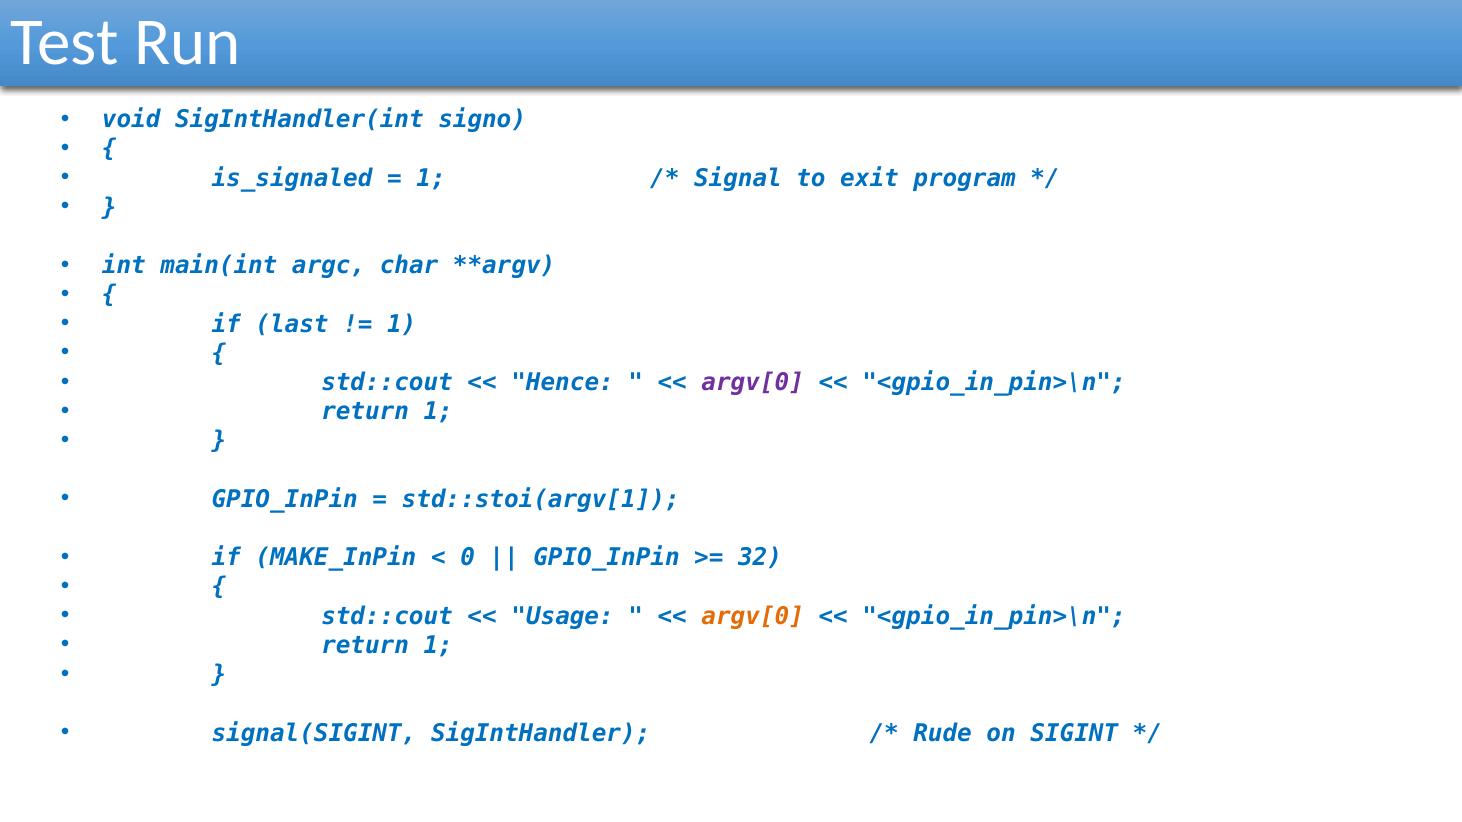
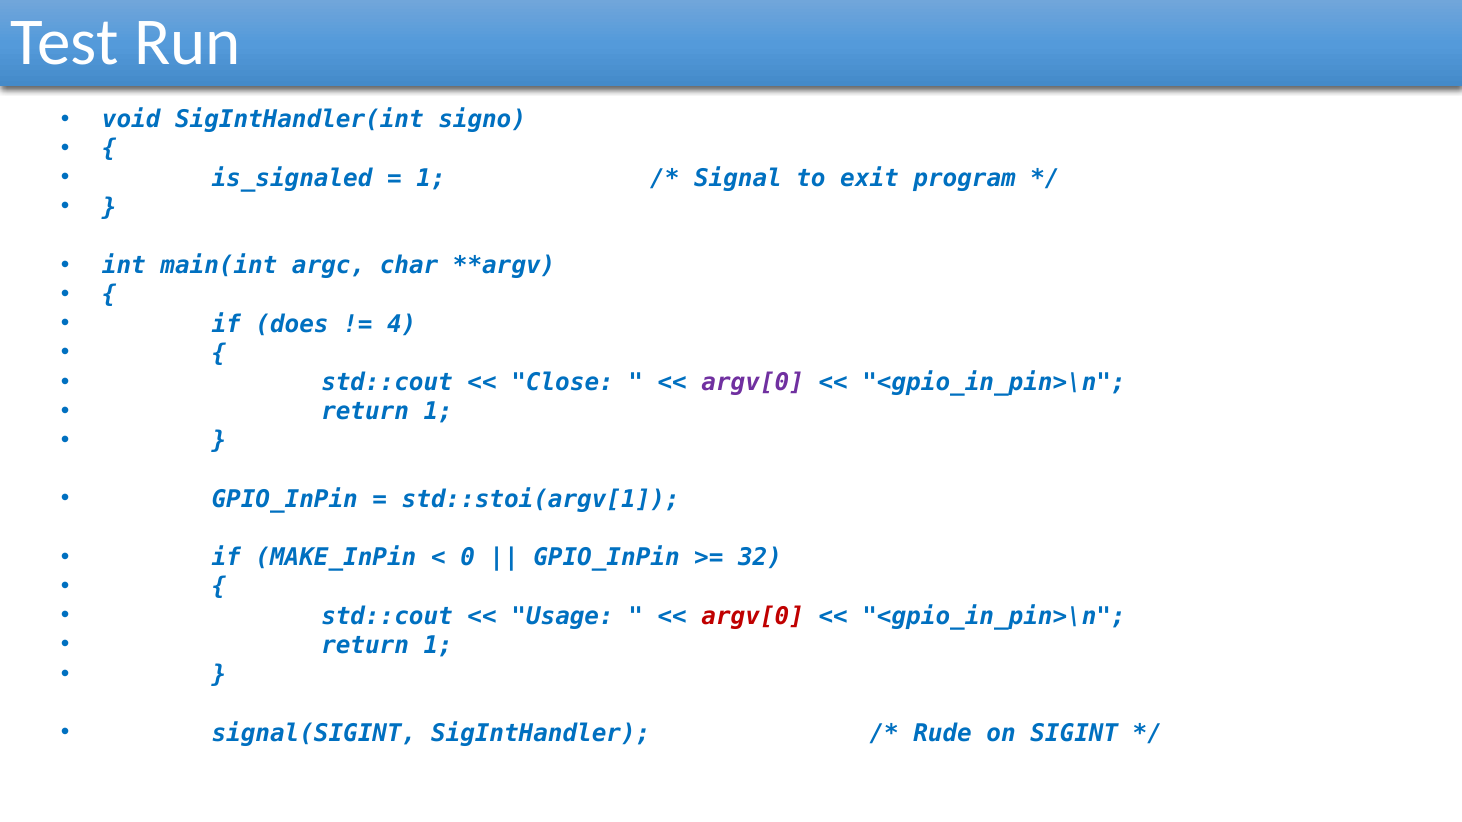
last: last -> does
1 at (402, 324): 1 -> 4
Hence: Hence -> Close
argv[0 at (753, 616) colour: orange -> red
